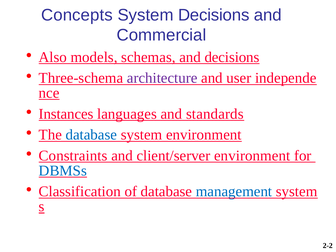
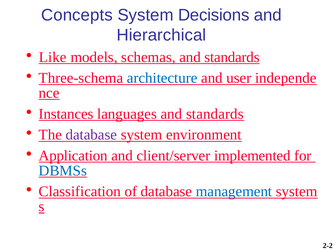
Commercial: Commercial -> Hierarchical
Also: Also -> Like
schemas and decisions: decisions -> standards
architecture colour: purple -> blue
database at (91, 135) colour: blue -> purple
Constraints: Constraints -> Application
client/server environment: environment -> implemented
